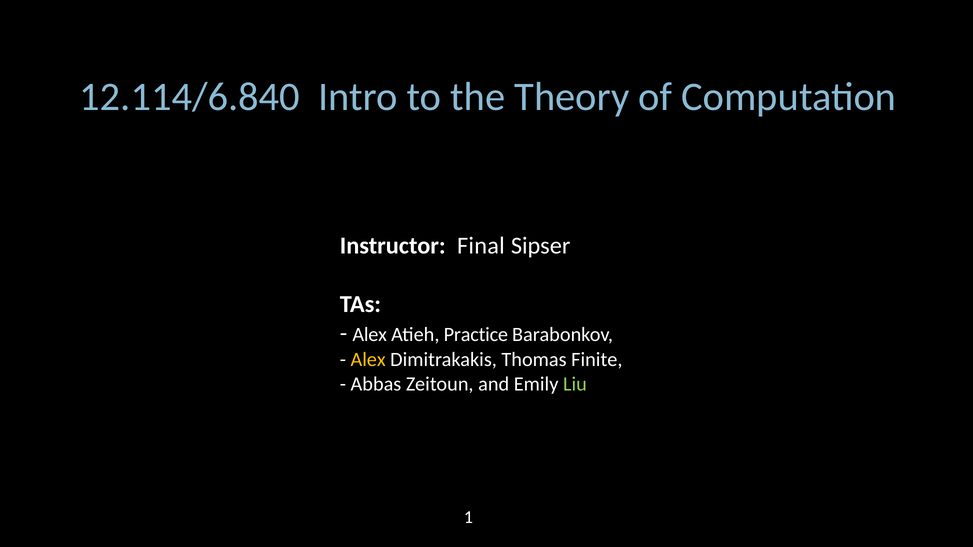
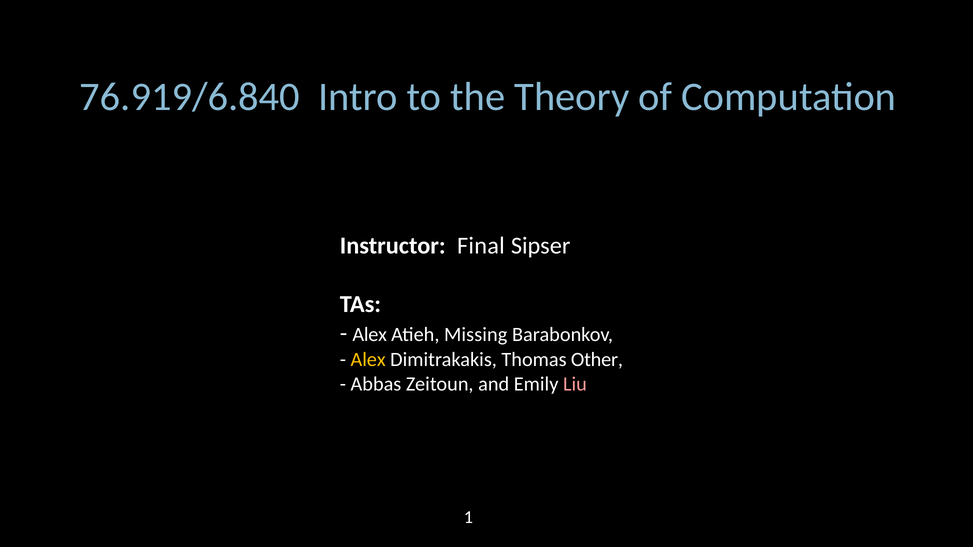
12.114/6.840: 12.114/6.840 -> 76.919/6.840
Practice: Practice -> Missing
Finite: Finite -> Other
Liu colour: light green -> pink
